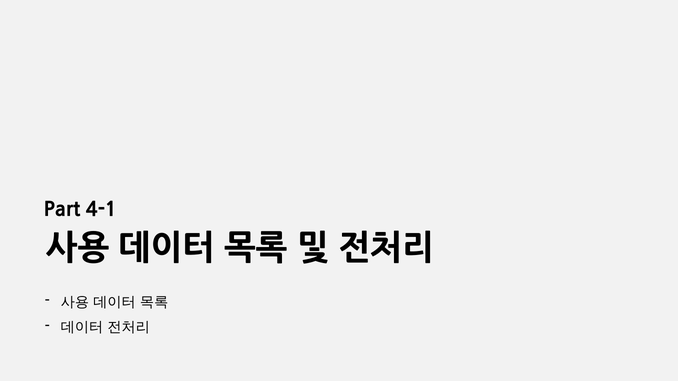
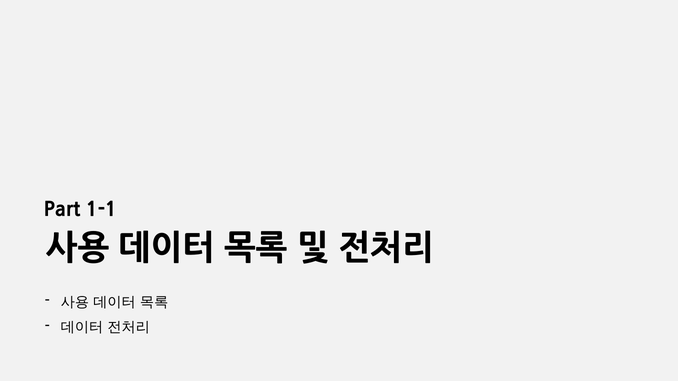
4-1: 4-1 -> 1-1
